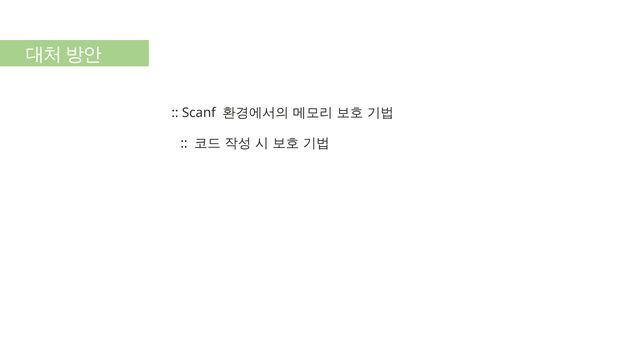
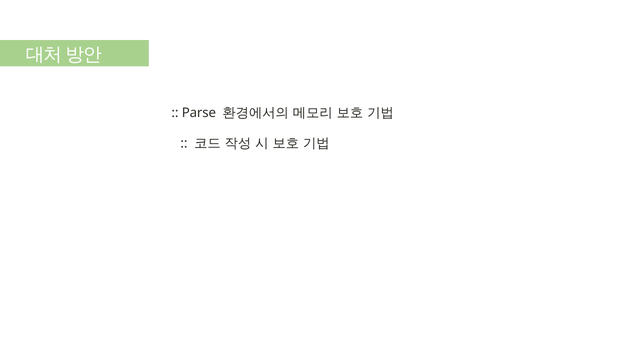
Scanf: Scanf -> Parse
